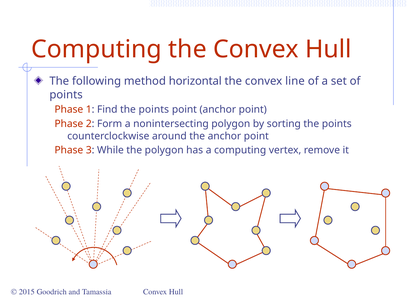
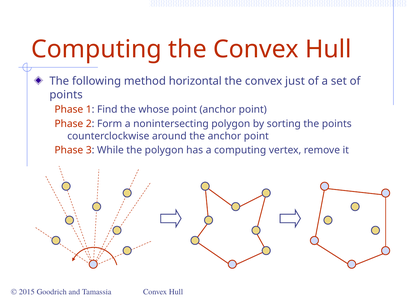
line: line -> just
Find the points: points -> whose
